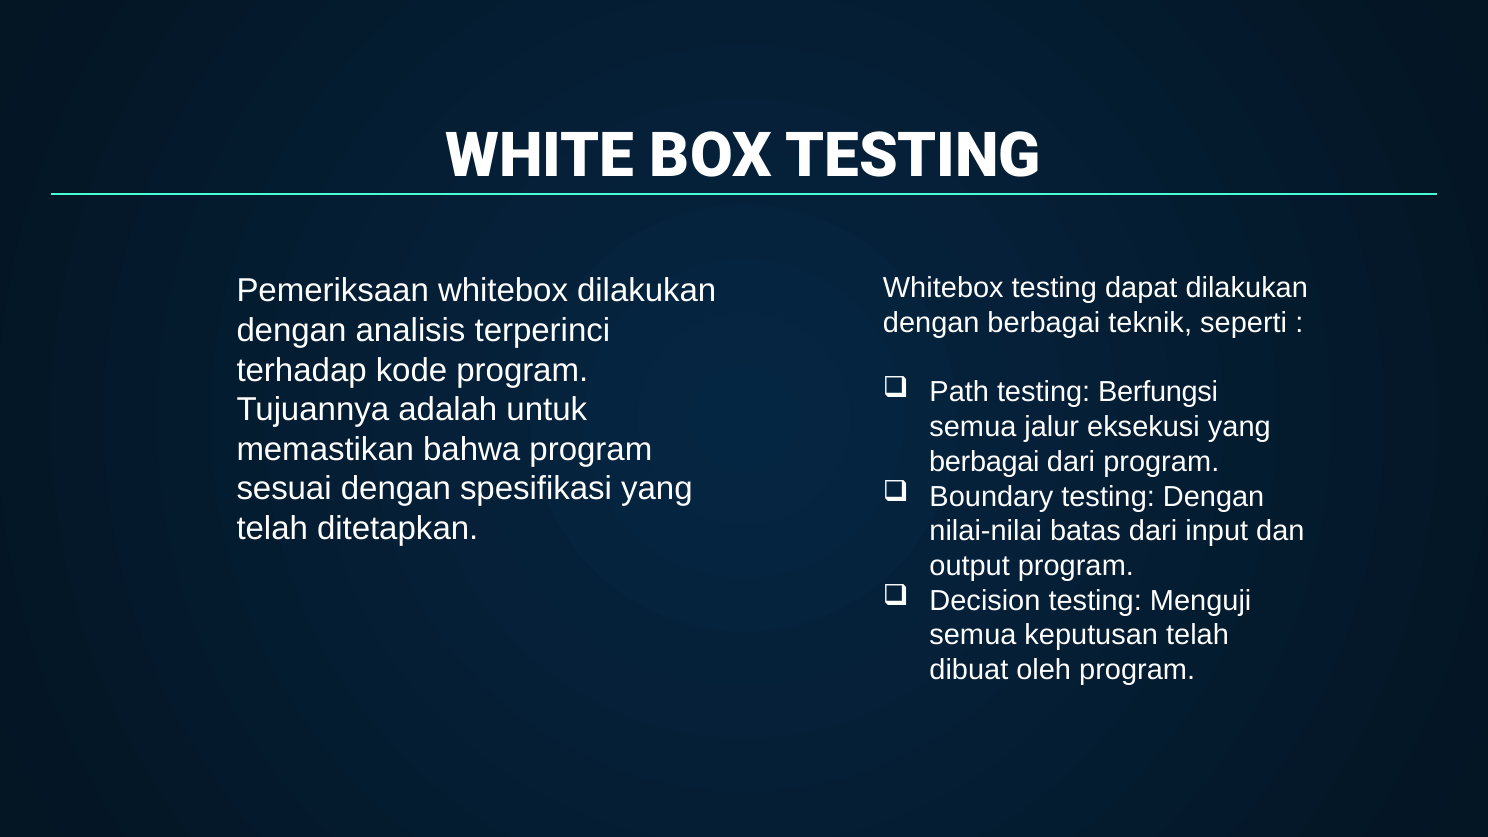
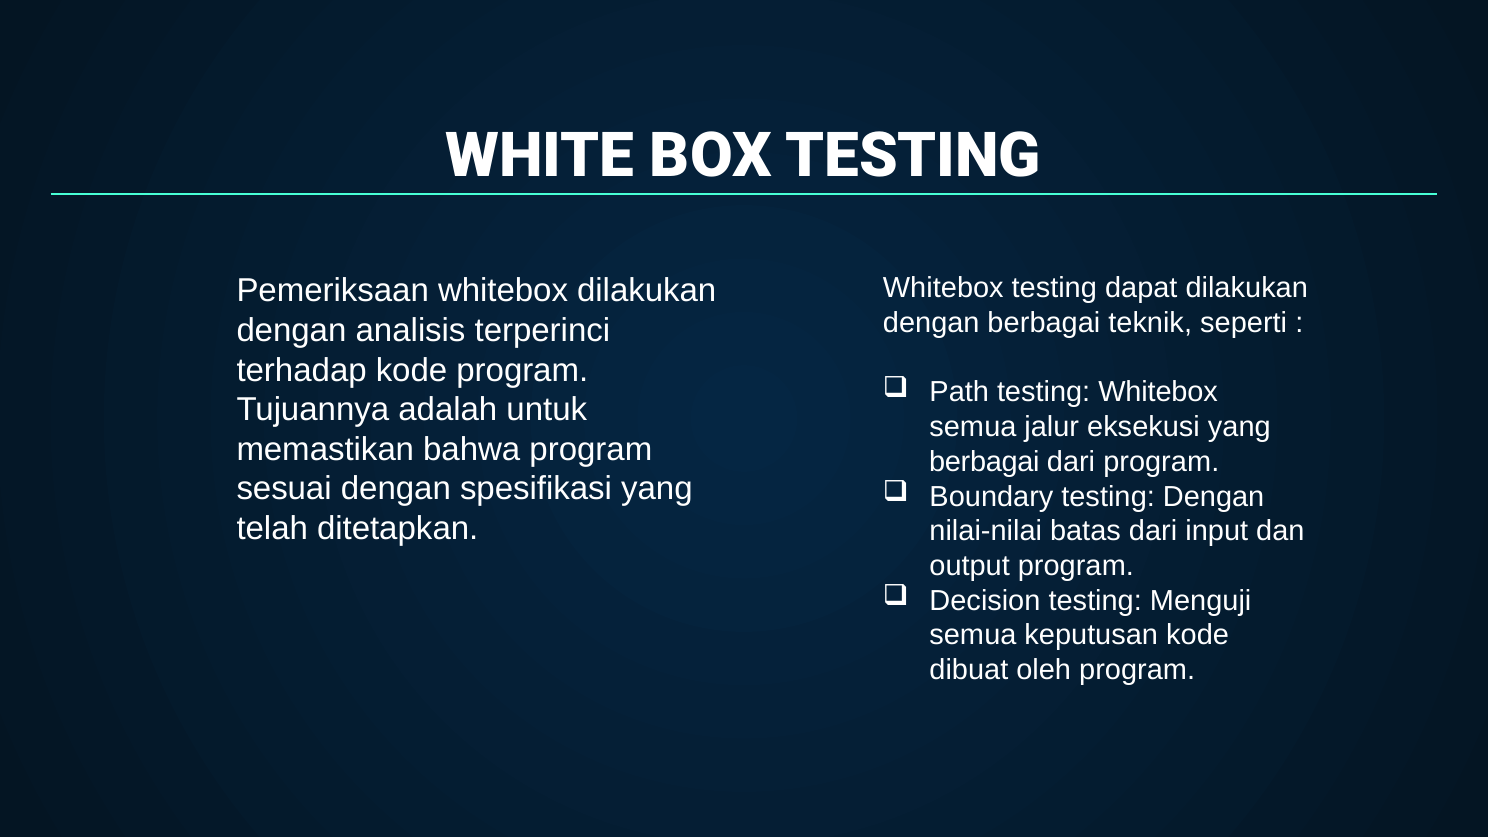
testing Berfungsi: Berfungsi -> Whitebox
keputusan telah: telah -> kode
